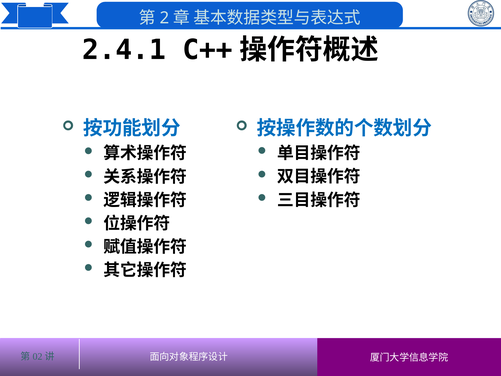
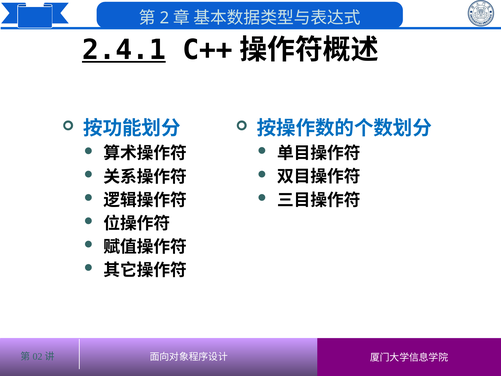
2.4.1 underline: none -> present
